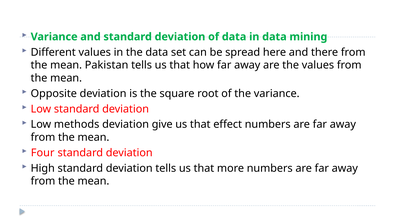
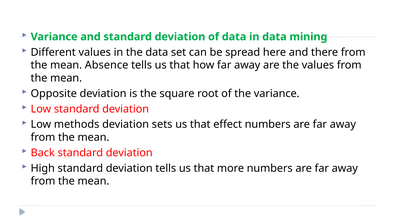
Pakistan: Pakistan -> Absence
give: give -> sets
Four: Four -> Back
